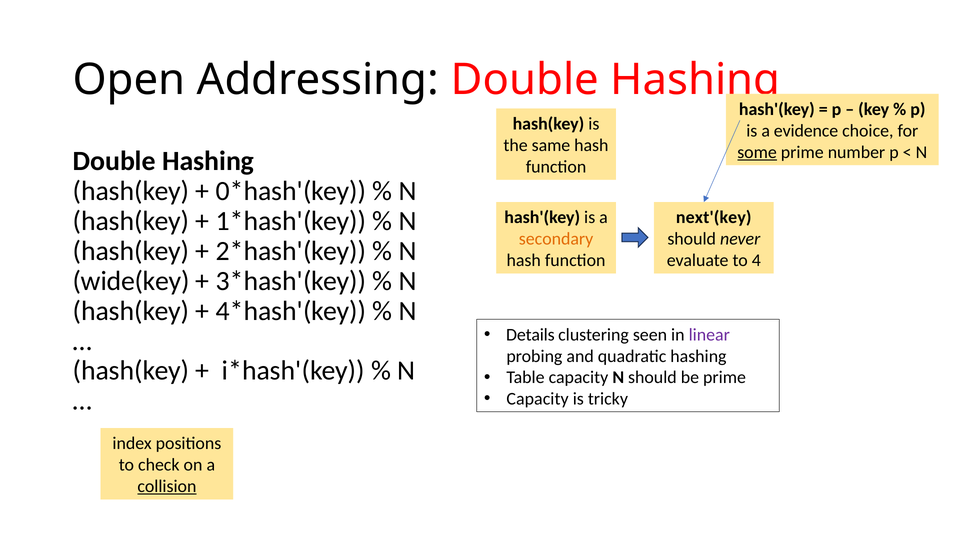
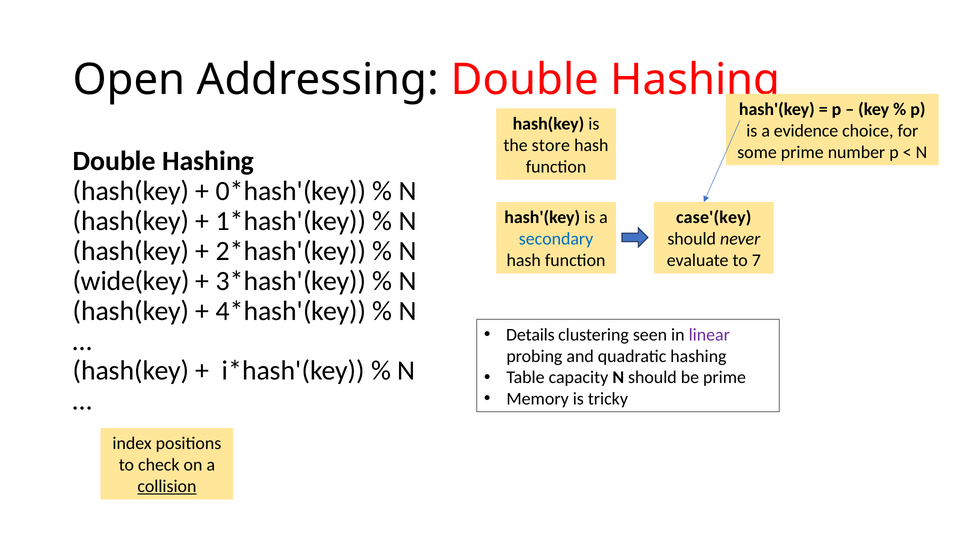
same: same -> store
some underline: present -> none
next'(key: next'(key -> case'(key
secondary colour: orange -> blue
4: 4 -> 7
Capacity at (538, 399): Capacity -> Memory
